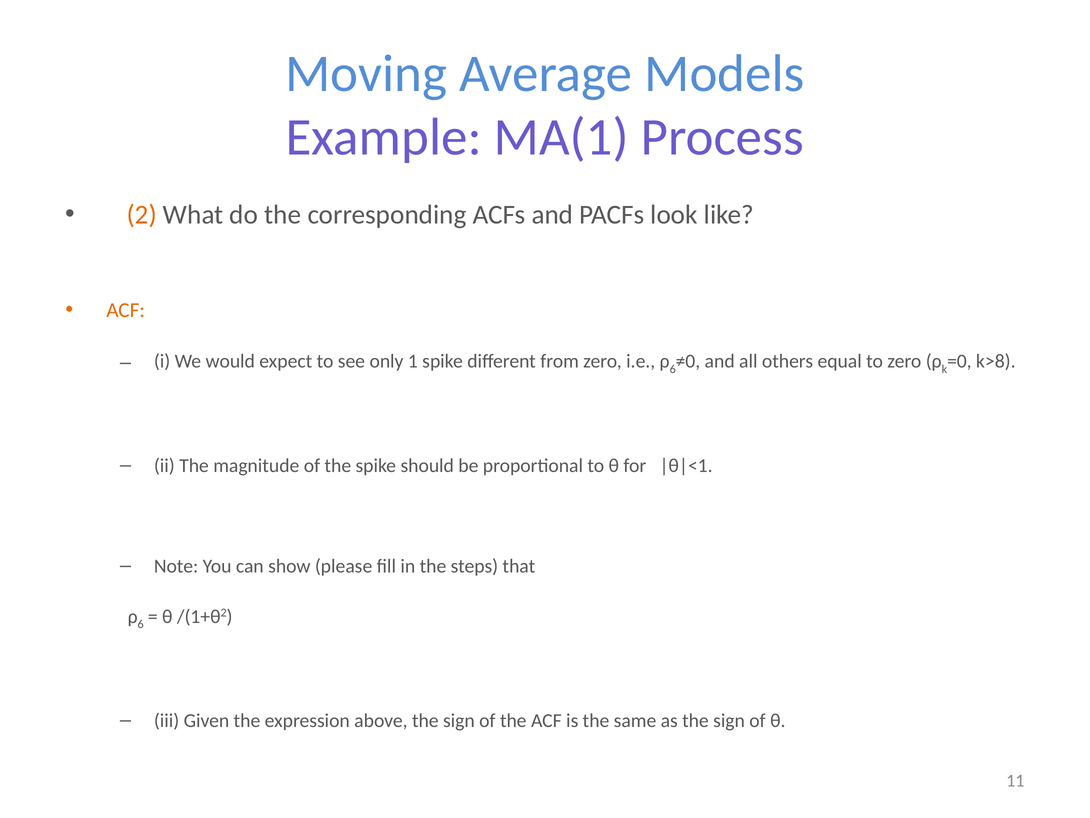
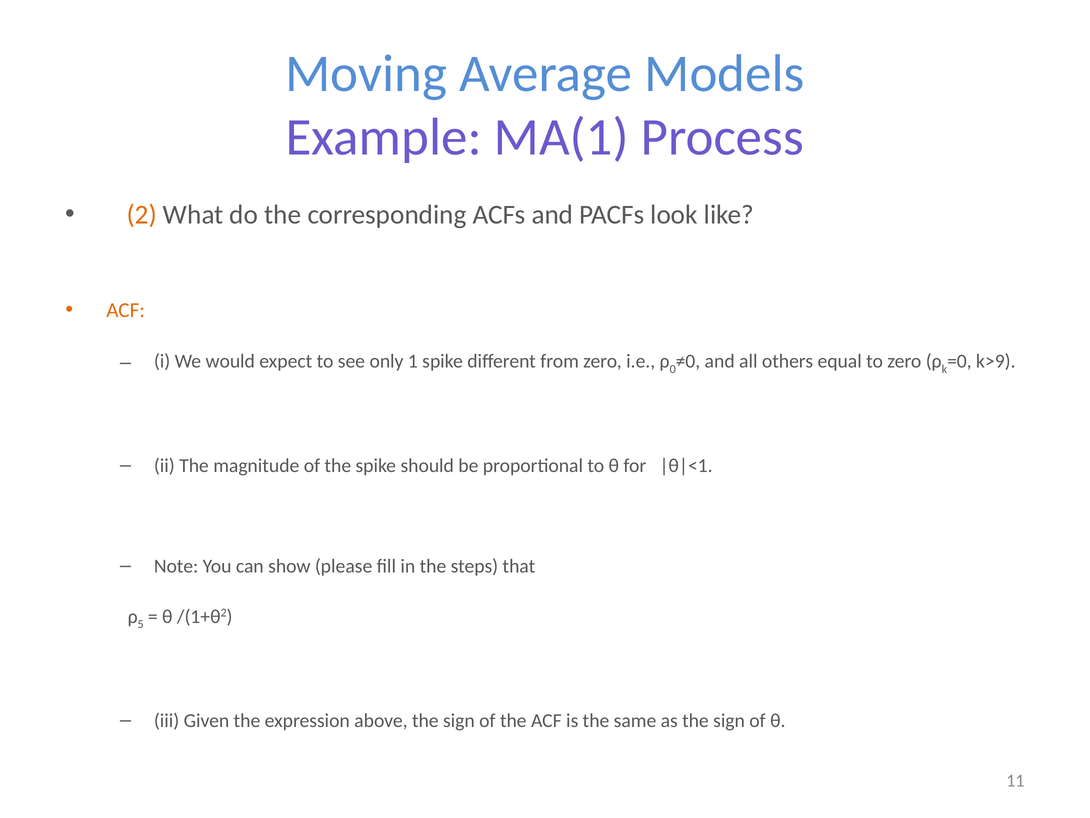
6 at (673, 369): 6 -> 0
k>8: k>8 -> k>9
6 at (141, 624): 6 -> 5
